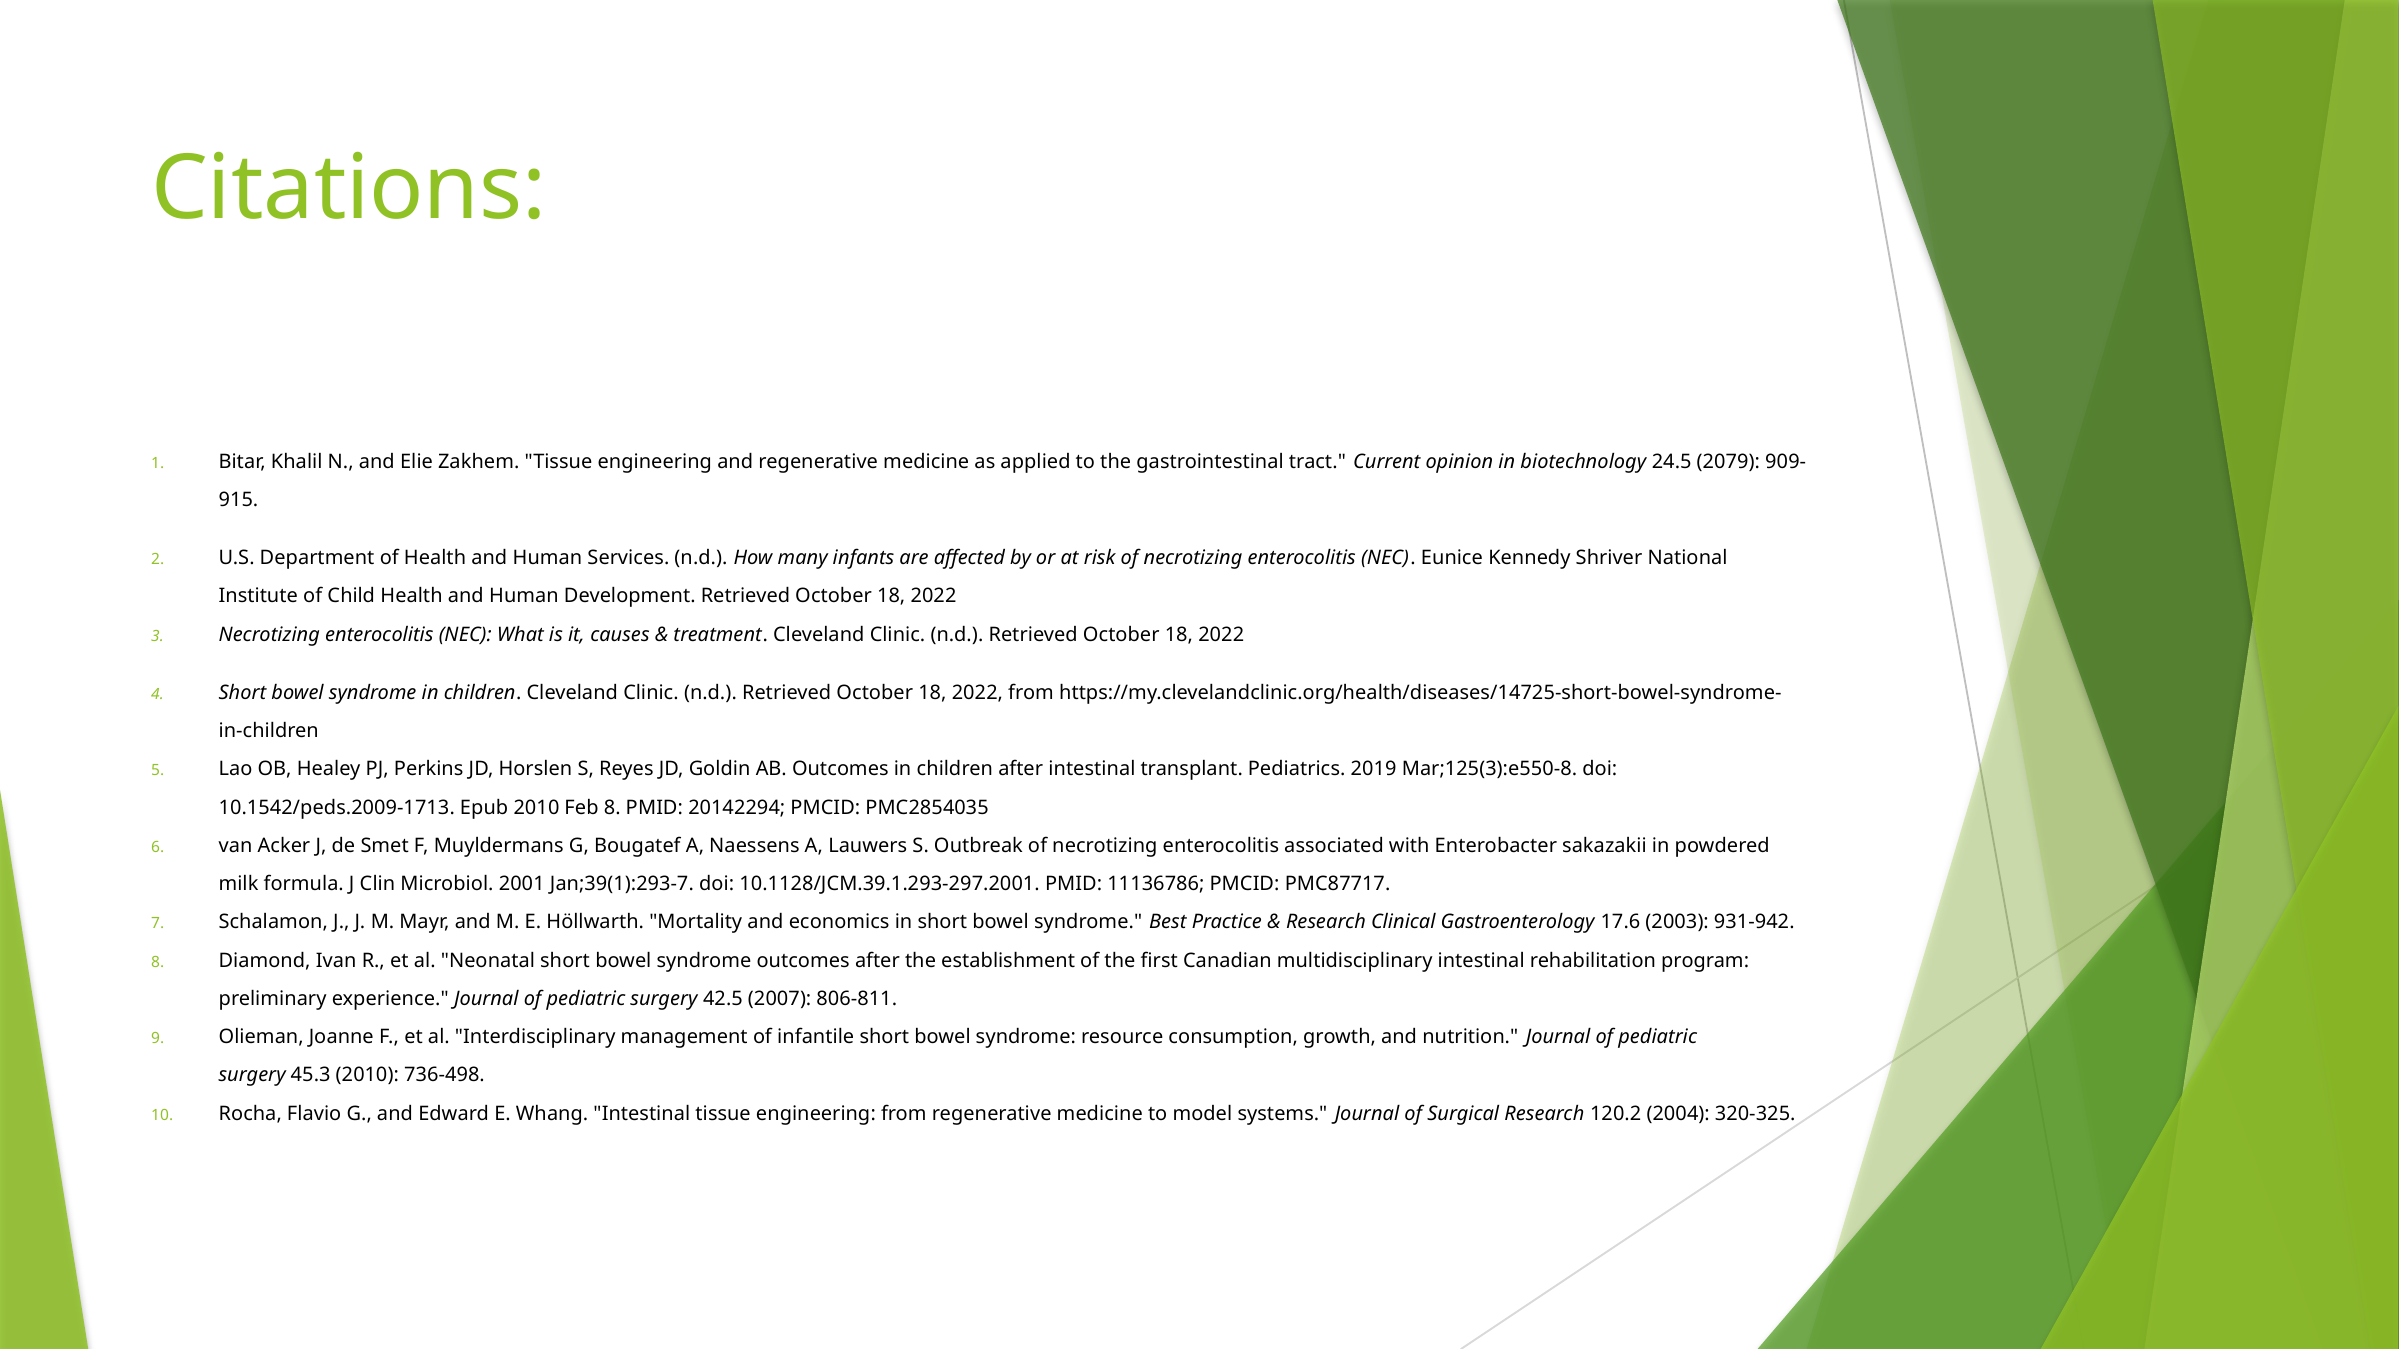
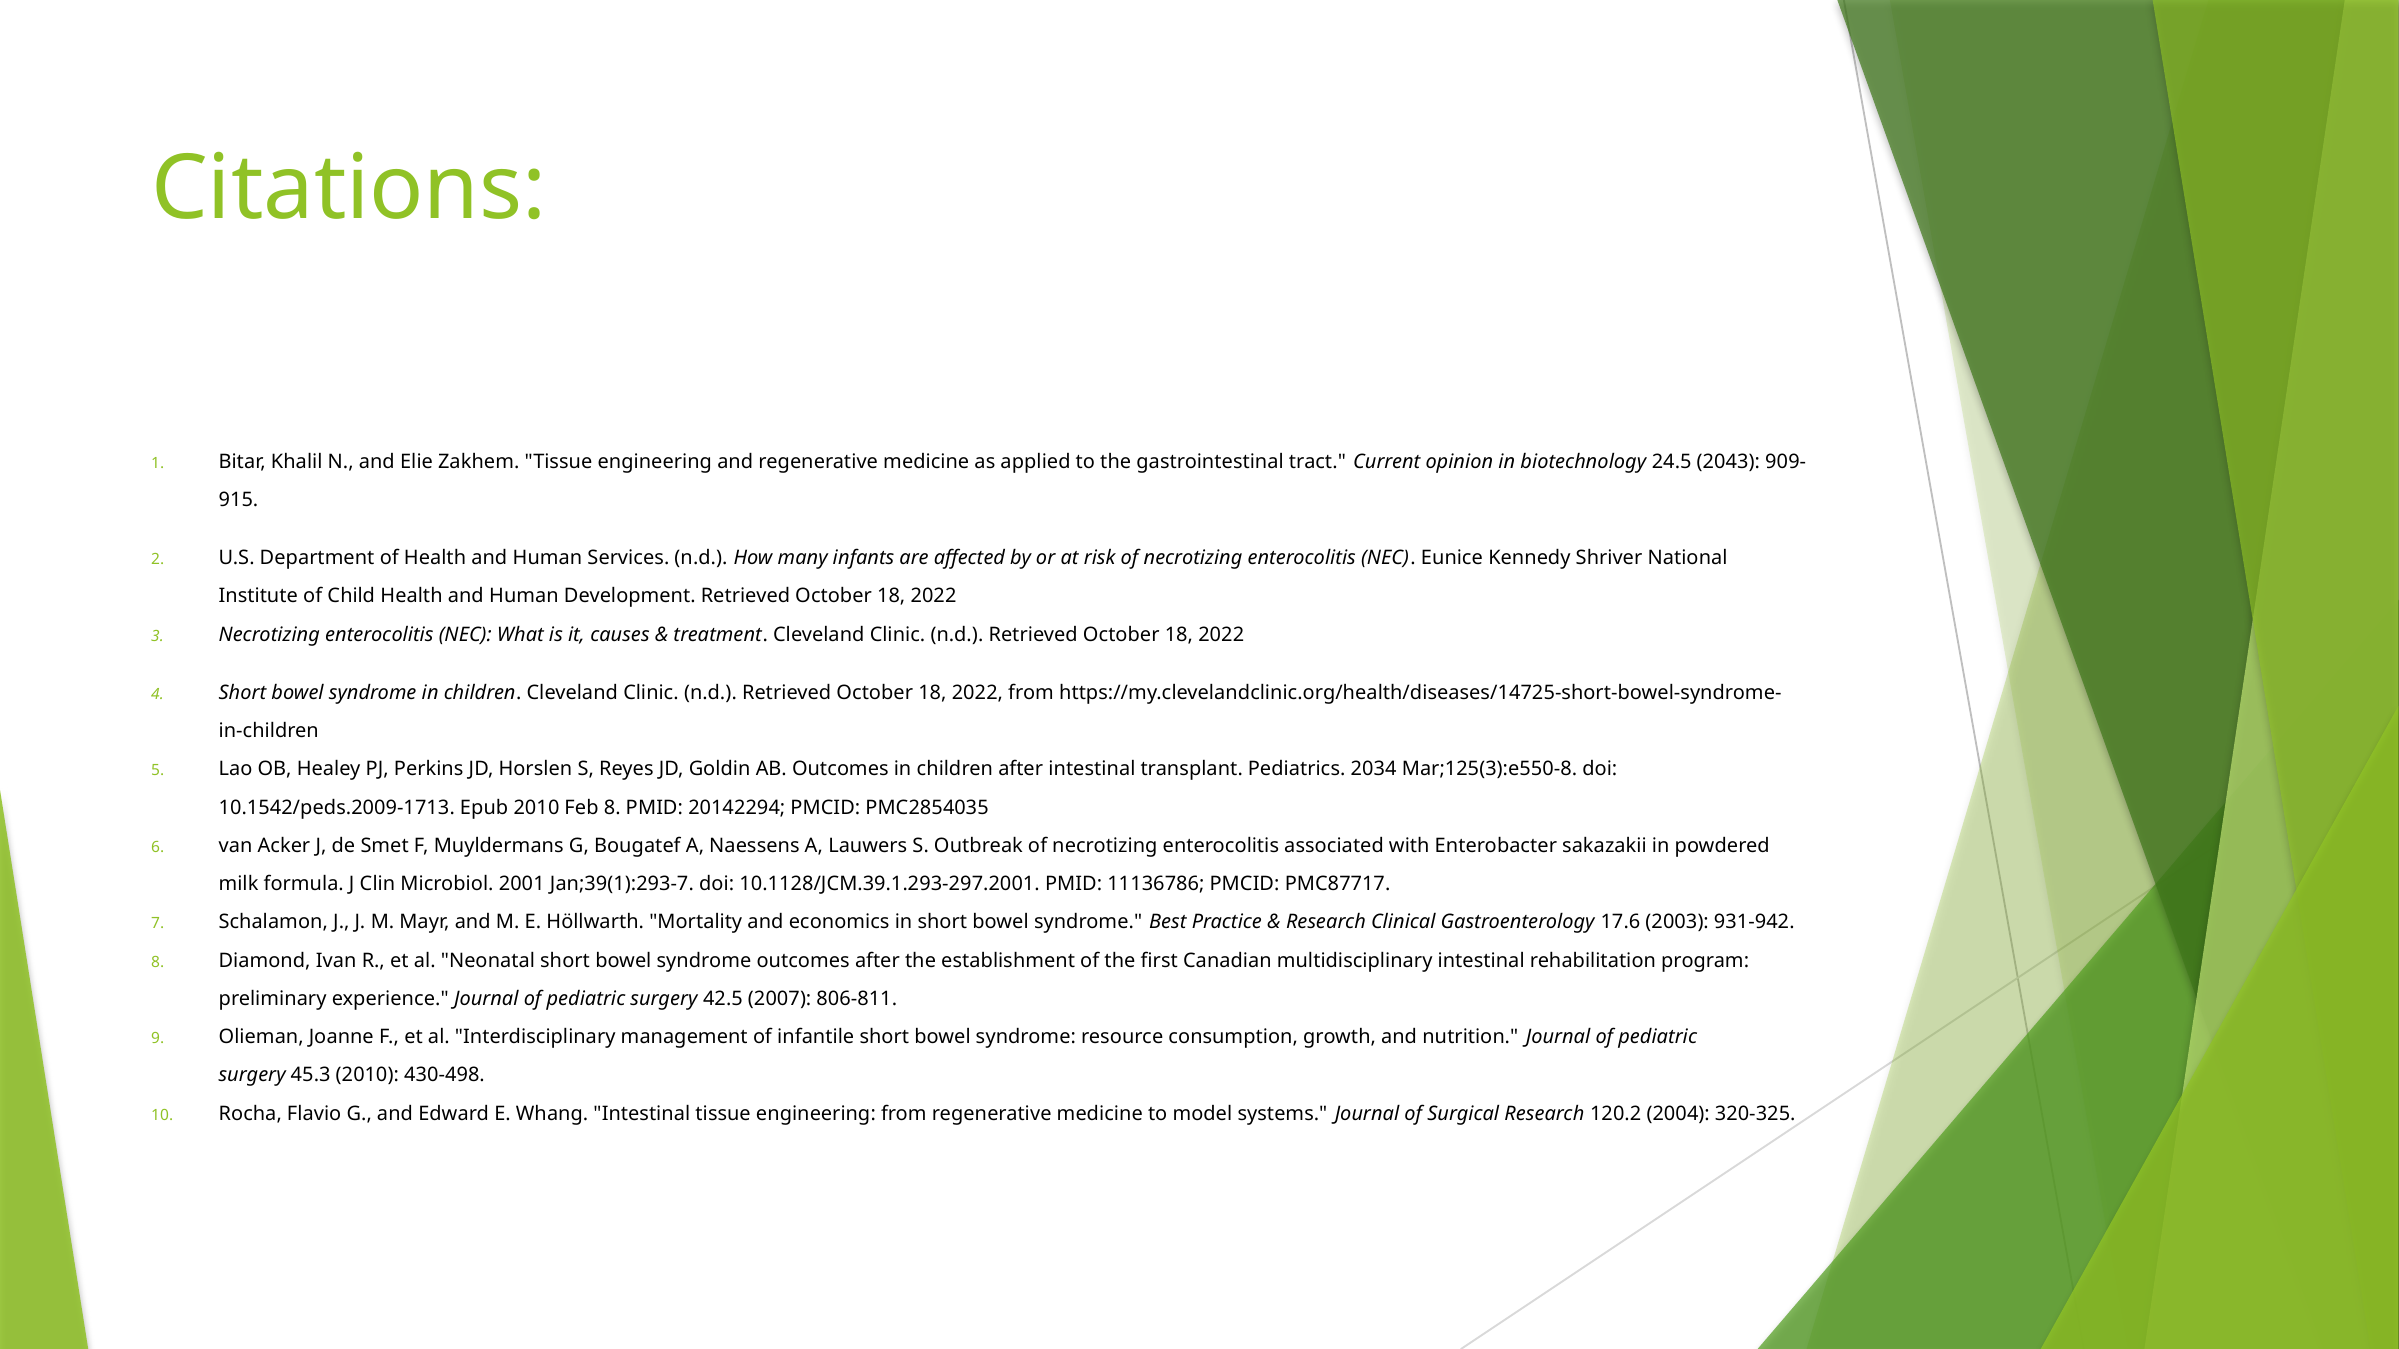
2079: 2079 -> 2043
2019: 2019 -> 2034
736-498: 736-498 -> 430-498
